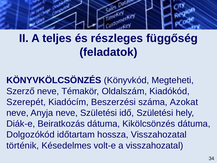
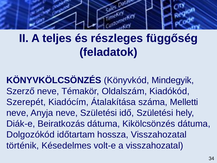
Megteheti: Megteheti -> Mindegyik
Beszerzési: Beszerzési -> Átalakítása
Azokat: Azokat -> Melletti
